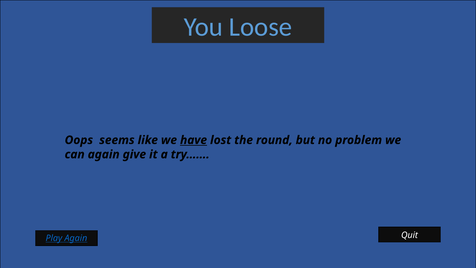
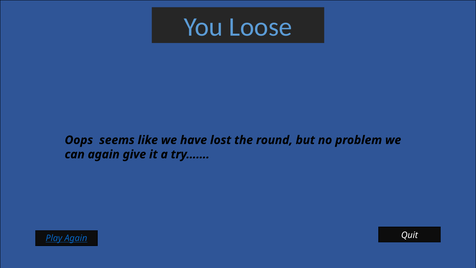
have underline: present -> none
